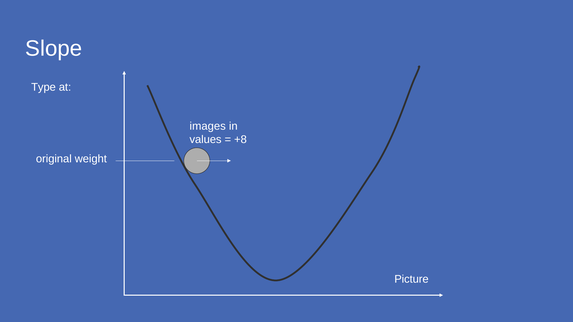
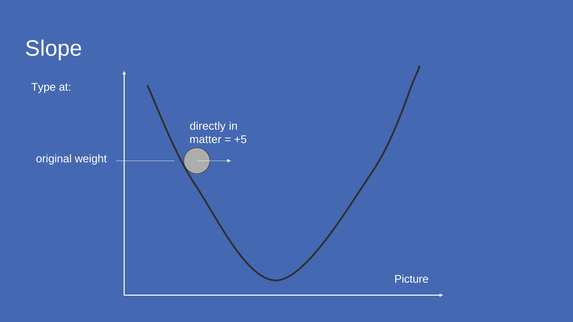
images: images -> directly
values: values -> matter
+8: +8 -> +5
